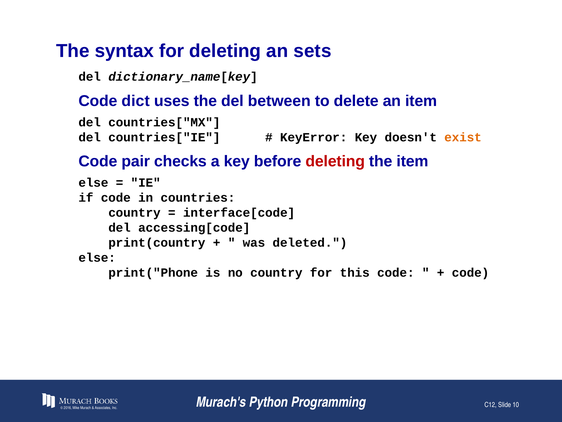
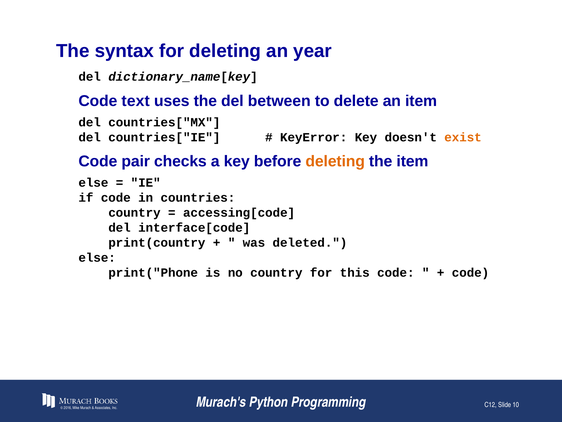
sets: sets -> year
dict: dict -> text
deleting at (335, 161) colour: red -> orange
interface[code: interface[code -> accessing[code
accessing[code: accessing[code -> interface[code
